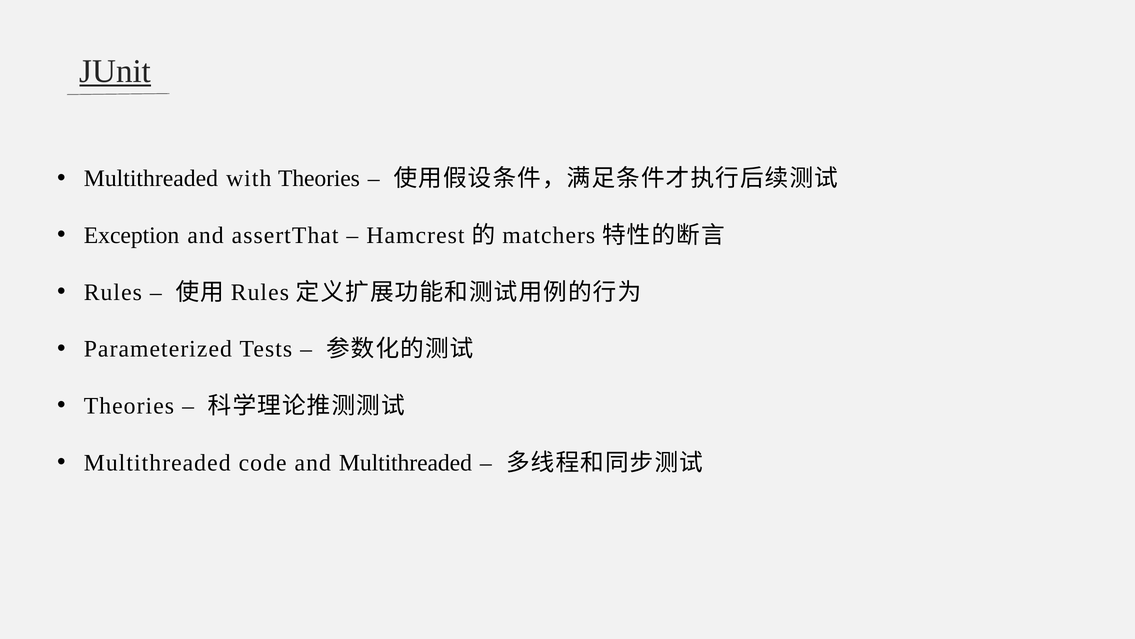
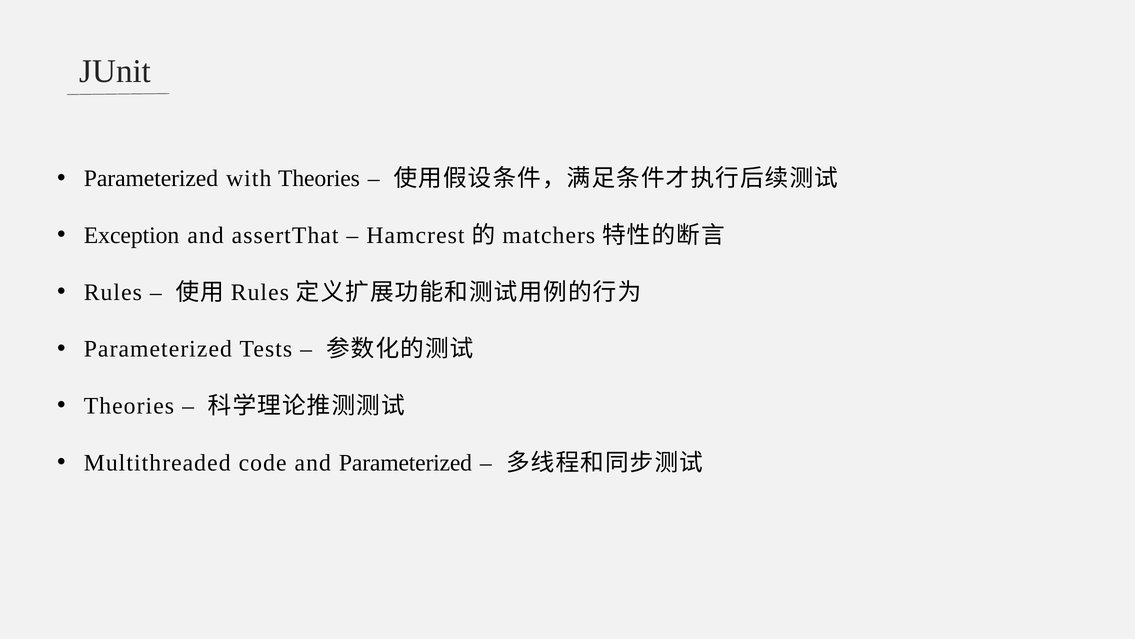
JUnit underline: present -> none
Multithreaded at (151, 178): Multithreaded -> Parameterized
and Multithreaded: Multithreaded -> Parameterized
